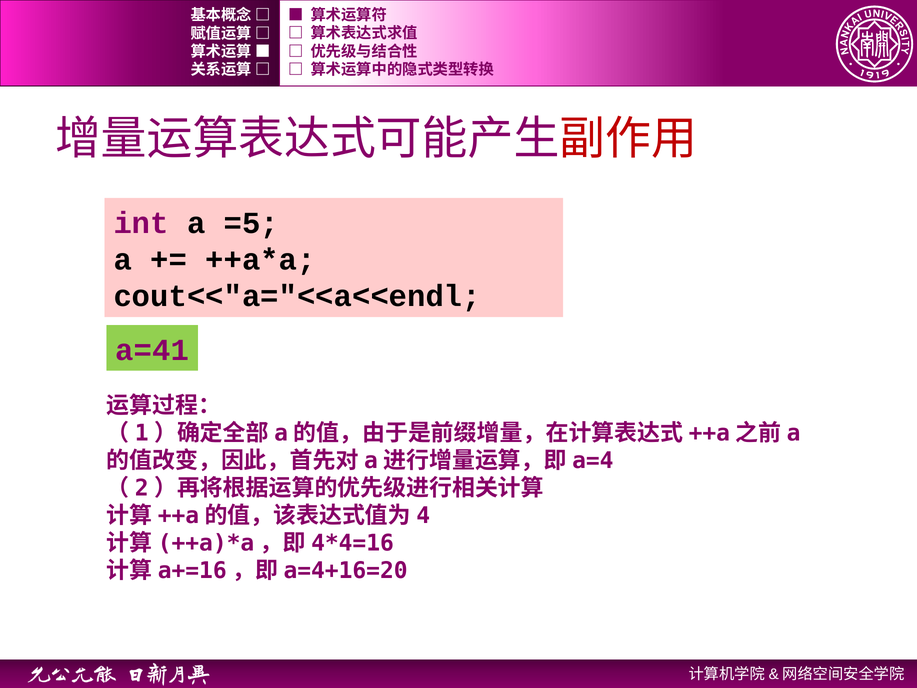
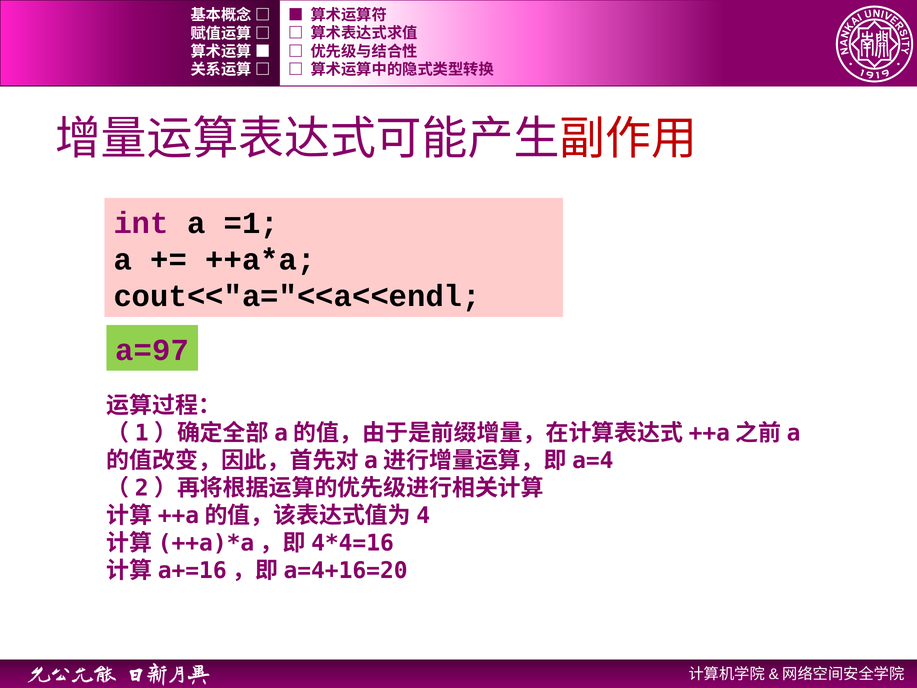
=5: =5 -> =1
a=41: a=41 -> a=97
